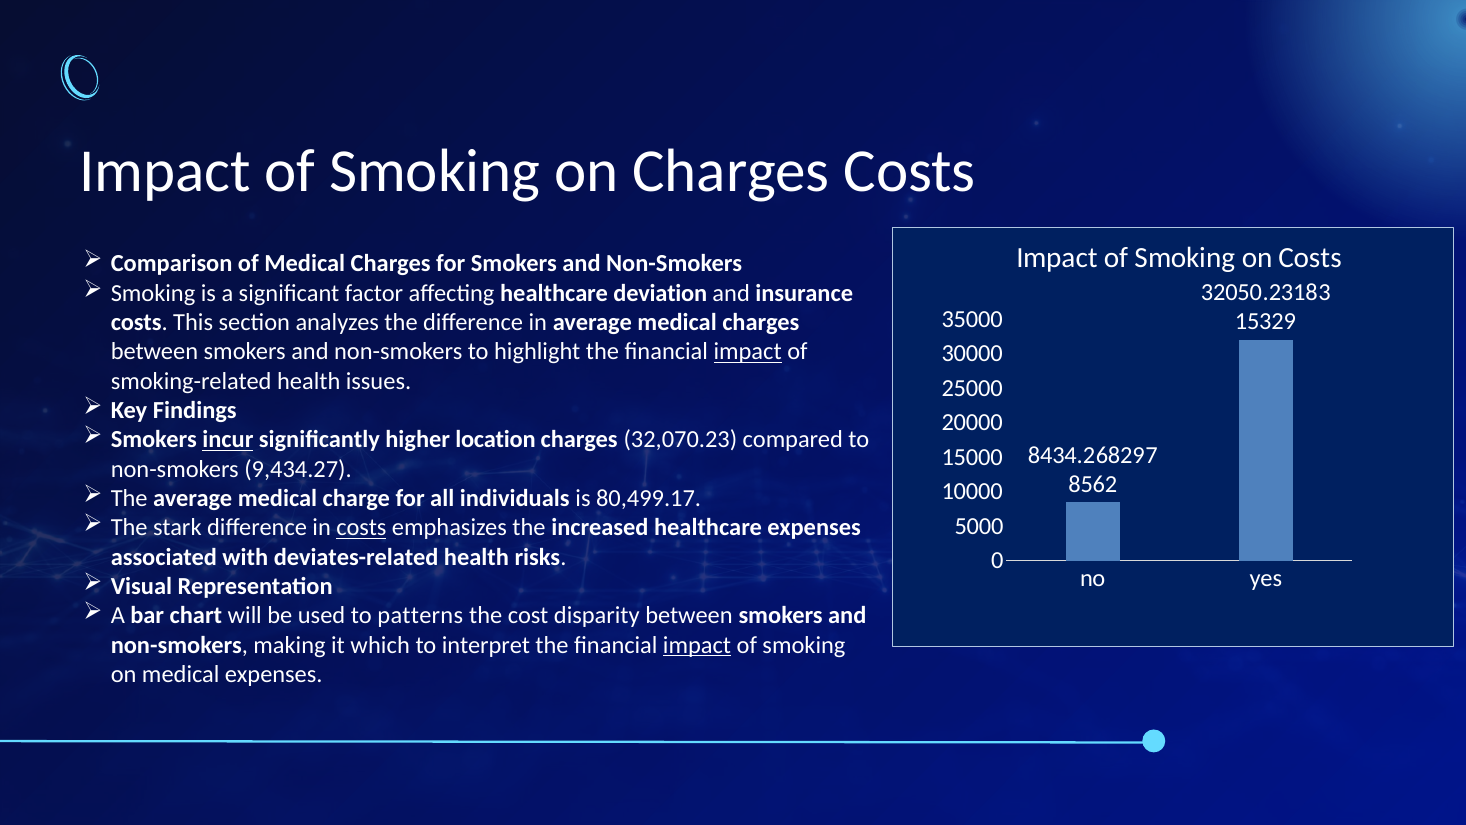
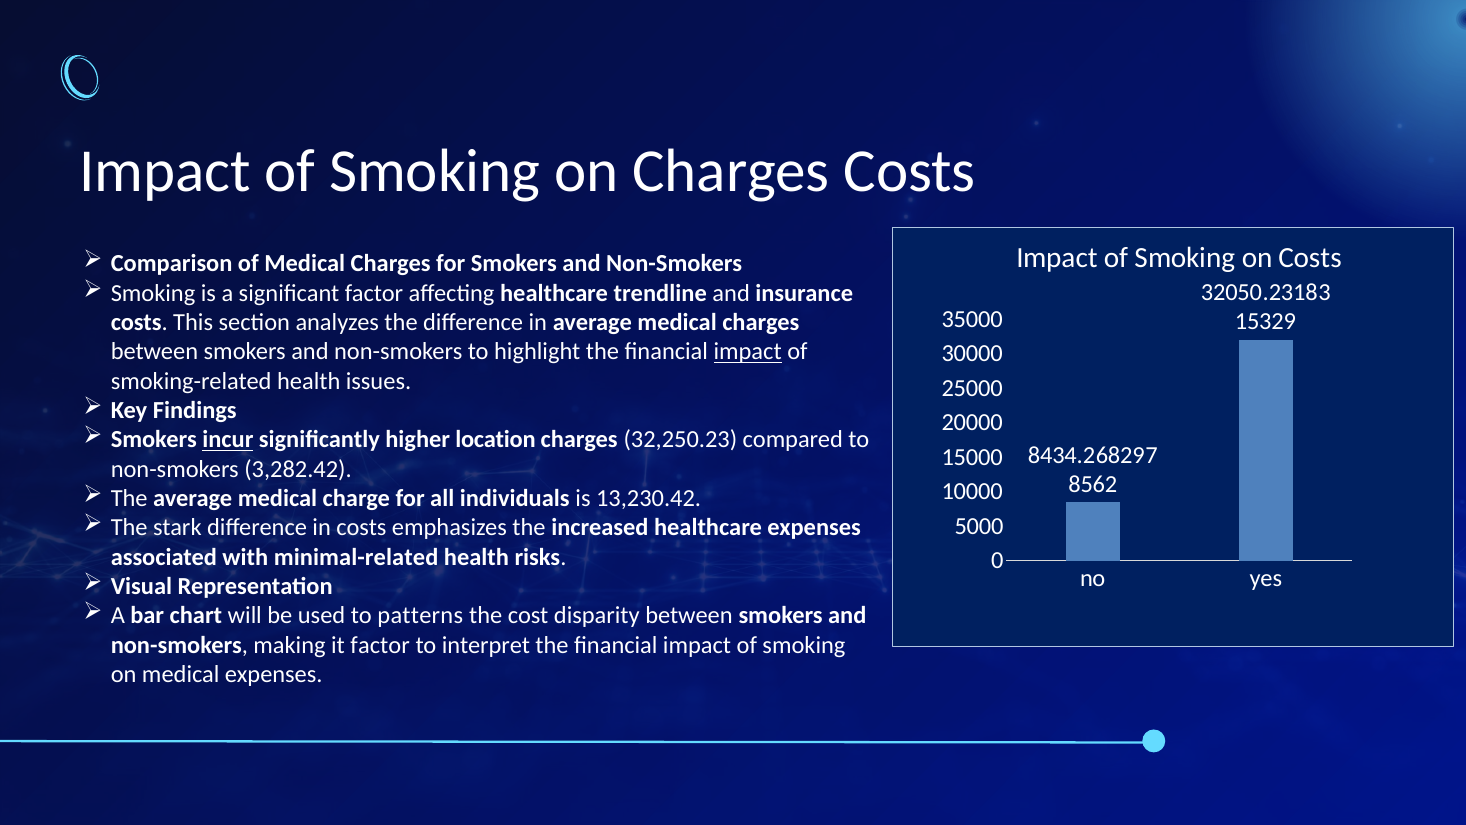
deviation: deviation -> trendline
32,070.23: 32,070.23 -> 32,250.23
9,434.27: 9,434.27 -> 3,282.42
80,499.17: 80,499.17 -> 13,230.42
costs at (361, 528) underline: present -> none
deviates-related: deviates-related -> minimal-related
it which: which -> factor
impact at (697, 645) underline: present -> none
